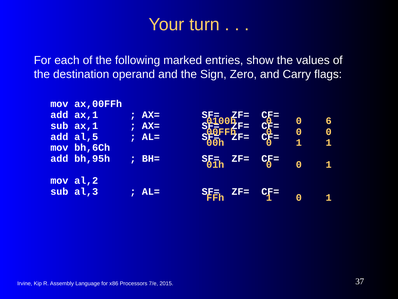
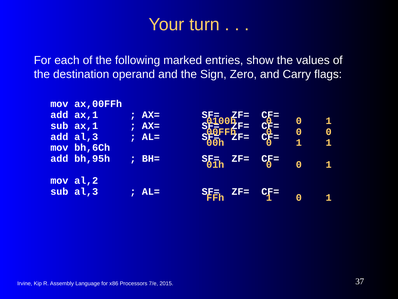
6 at (329, 121): 6 -> 1
add al,5: al,5 -> al,3
